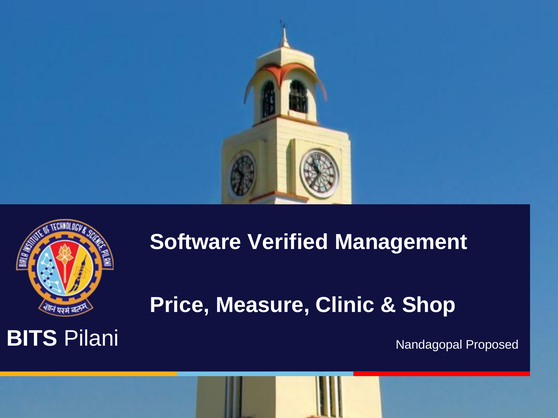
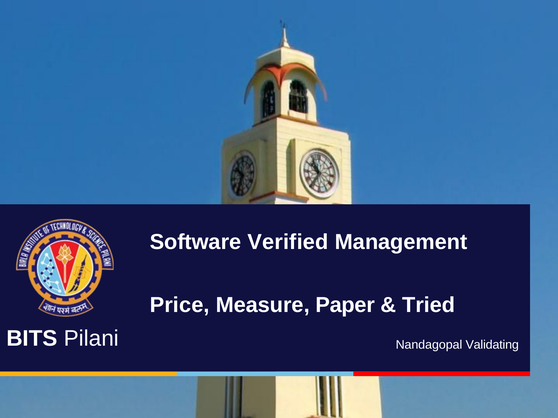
Clinic: Clinic -> Paper
Shop: Shop -> Tried
Proposed: Proposed -> Validating
